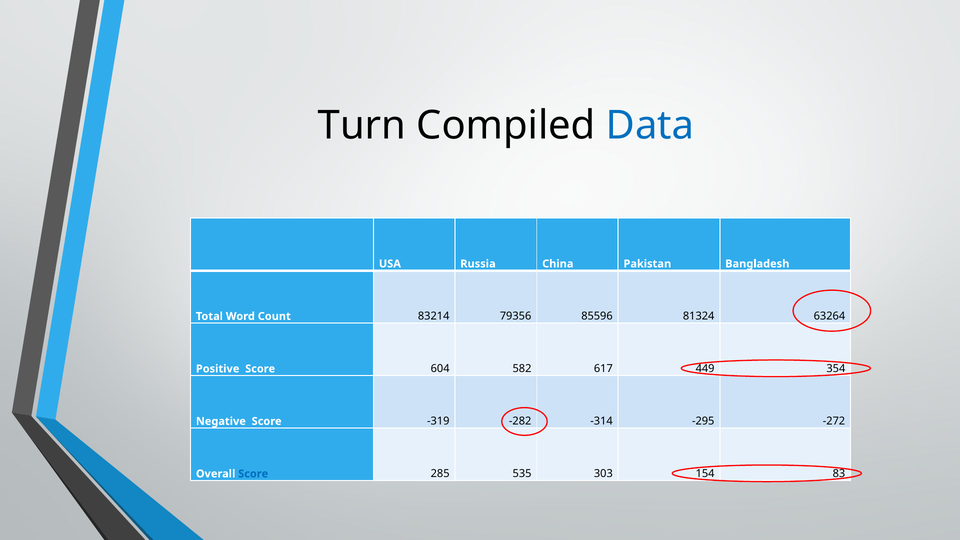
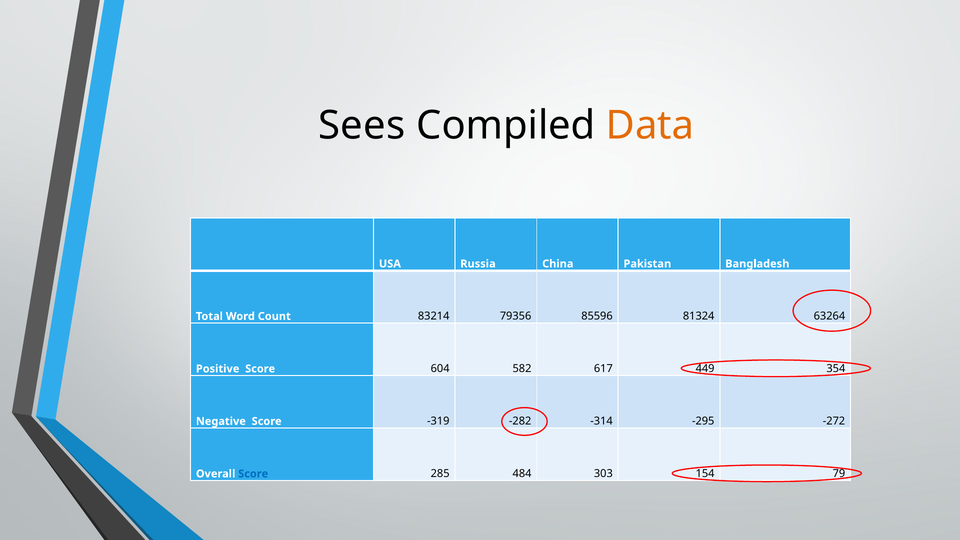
Turn: Turn -> Sees
Data colour: blue -> orange
535: 535 -> 484
83: 83 -> 79
